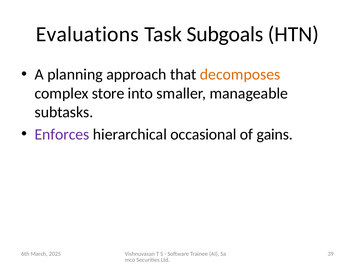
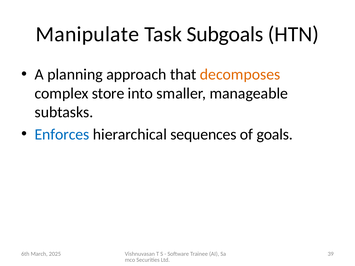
Evaluations: Evaluations -> Manipulate
Enforces colour: purple -> blue
occasional: occasional -> sequences
gains: gains -> goals
